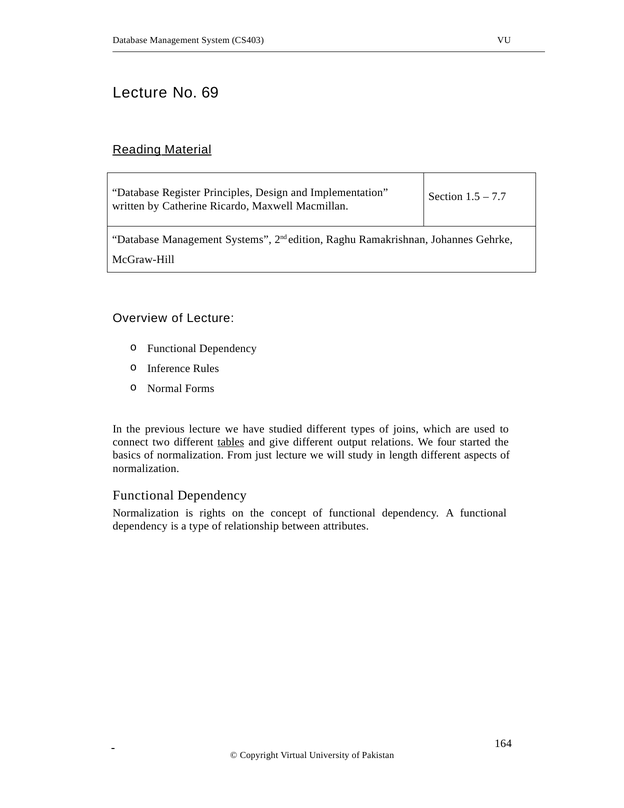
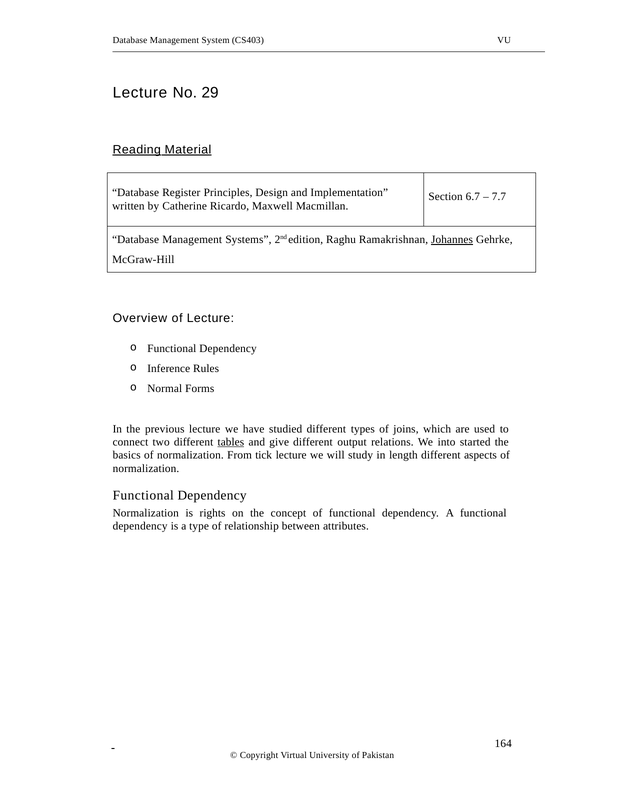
69: 69 -> 29
1.5: 1.5 -> 6.7
Johannes underline: none -> present
four: four -> into
just: just -> tick
